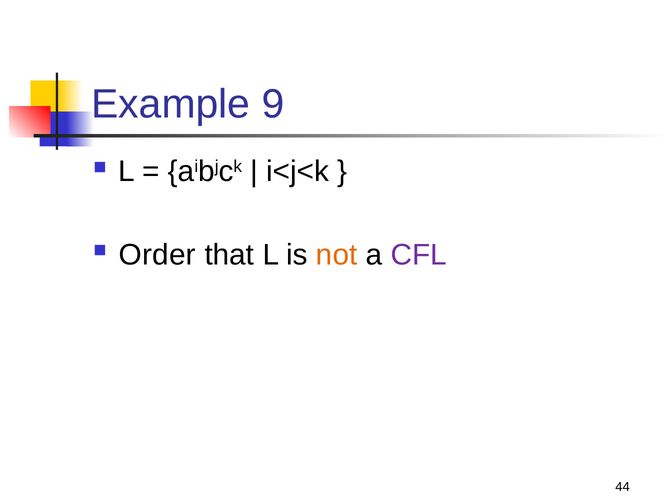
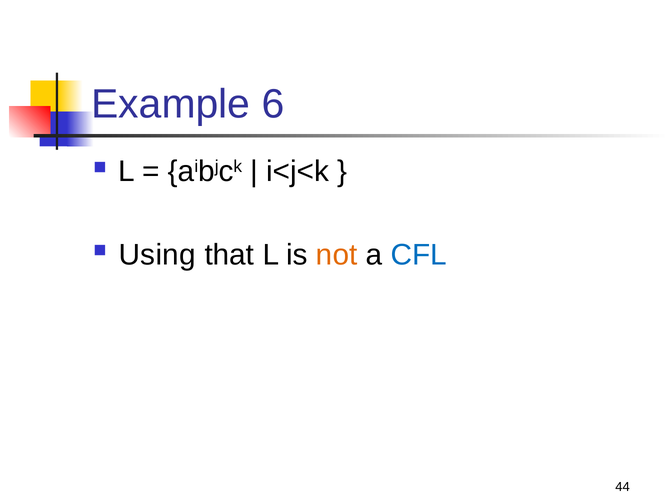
9: 9 -> 6
Order: Order -> Using
CFL colour: purple -> blue
